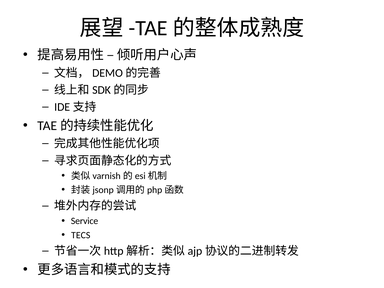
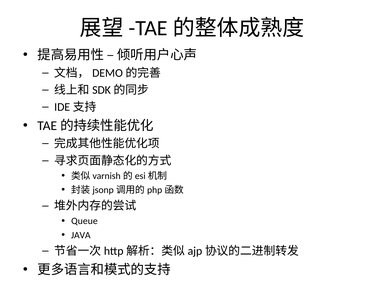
Service: Service -> Queue
TECS: TECS -> JAVA
